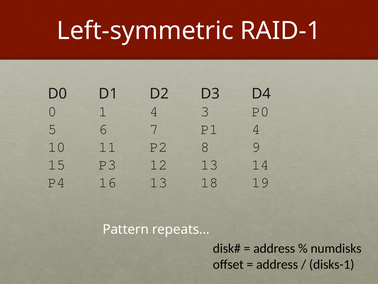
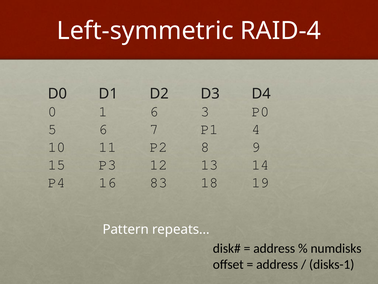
RAID-1: RAID-1 -> RAID-4
1 4: 4 -> 6
16 13: 13 -> 83
